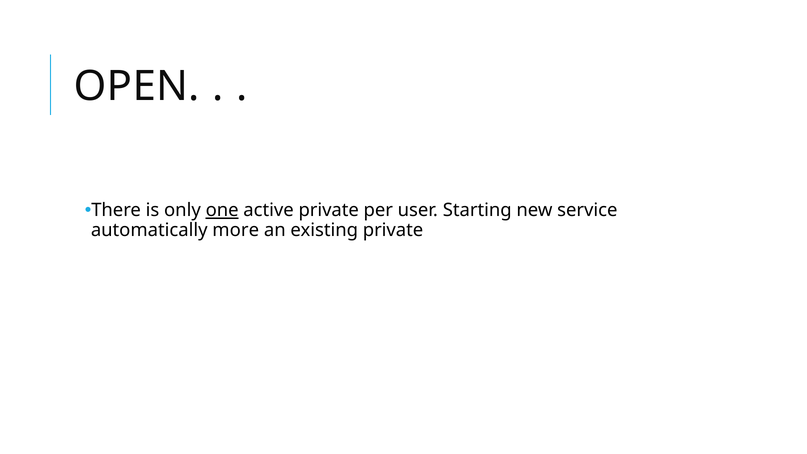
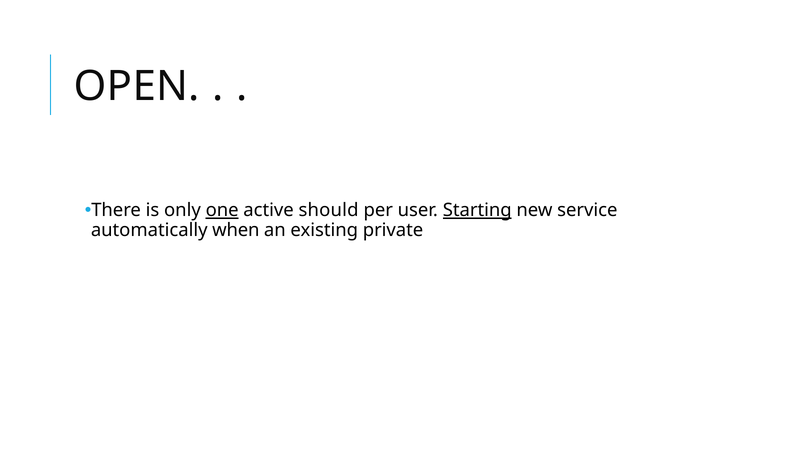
active private: private -> should
Starting underline: none -> present
more: more -> when
